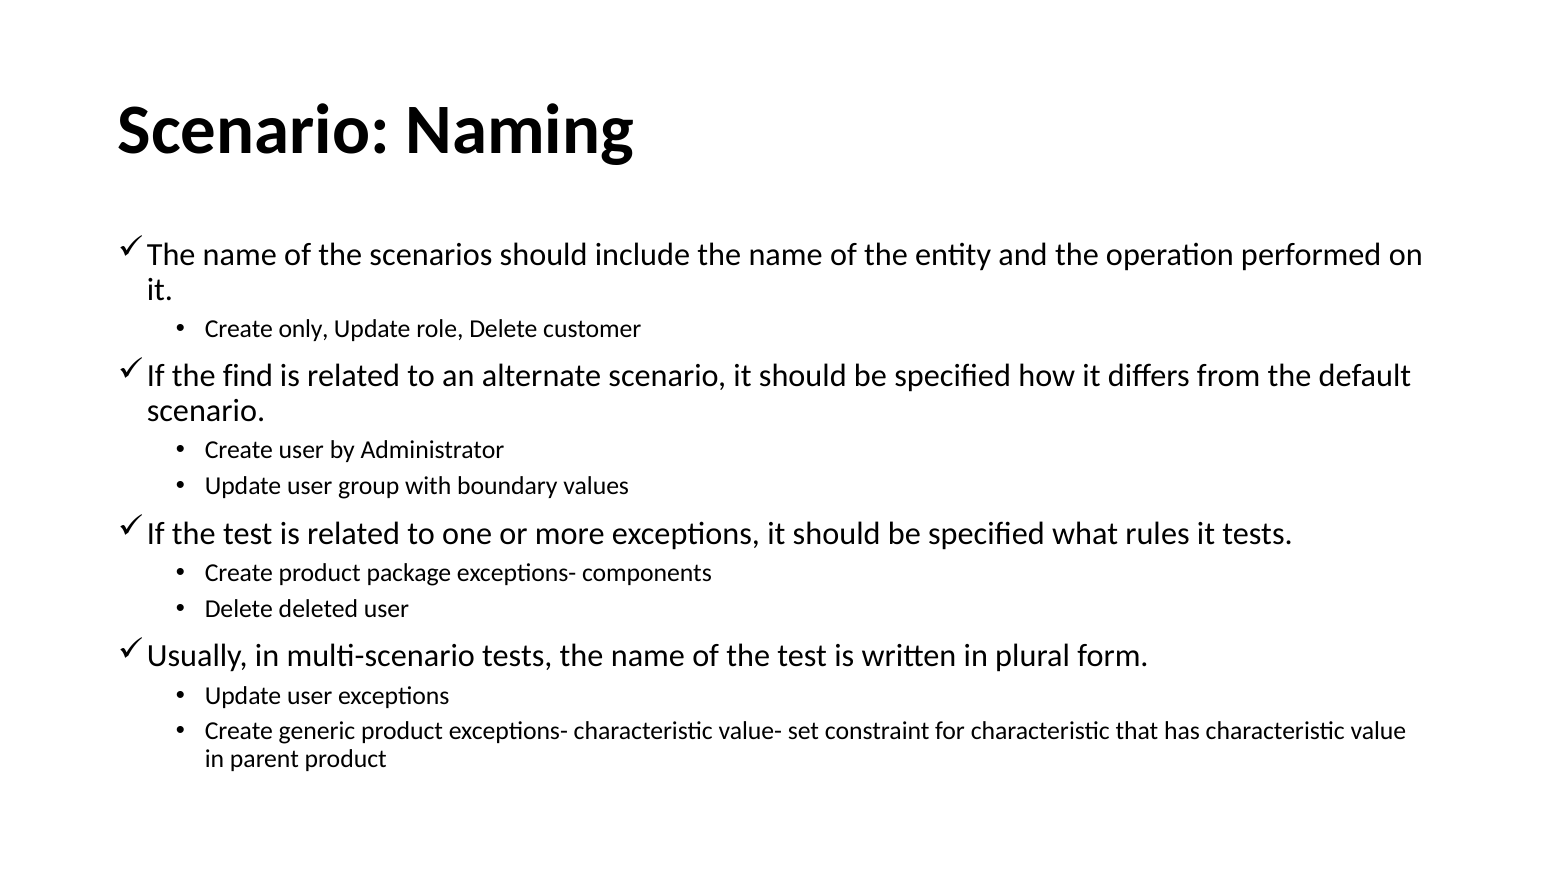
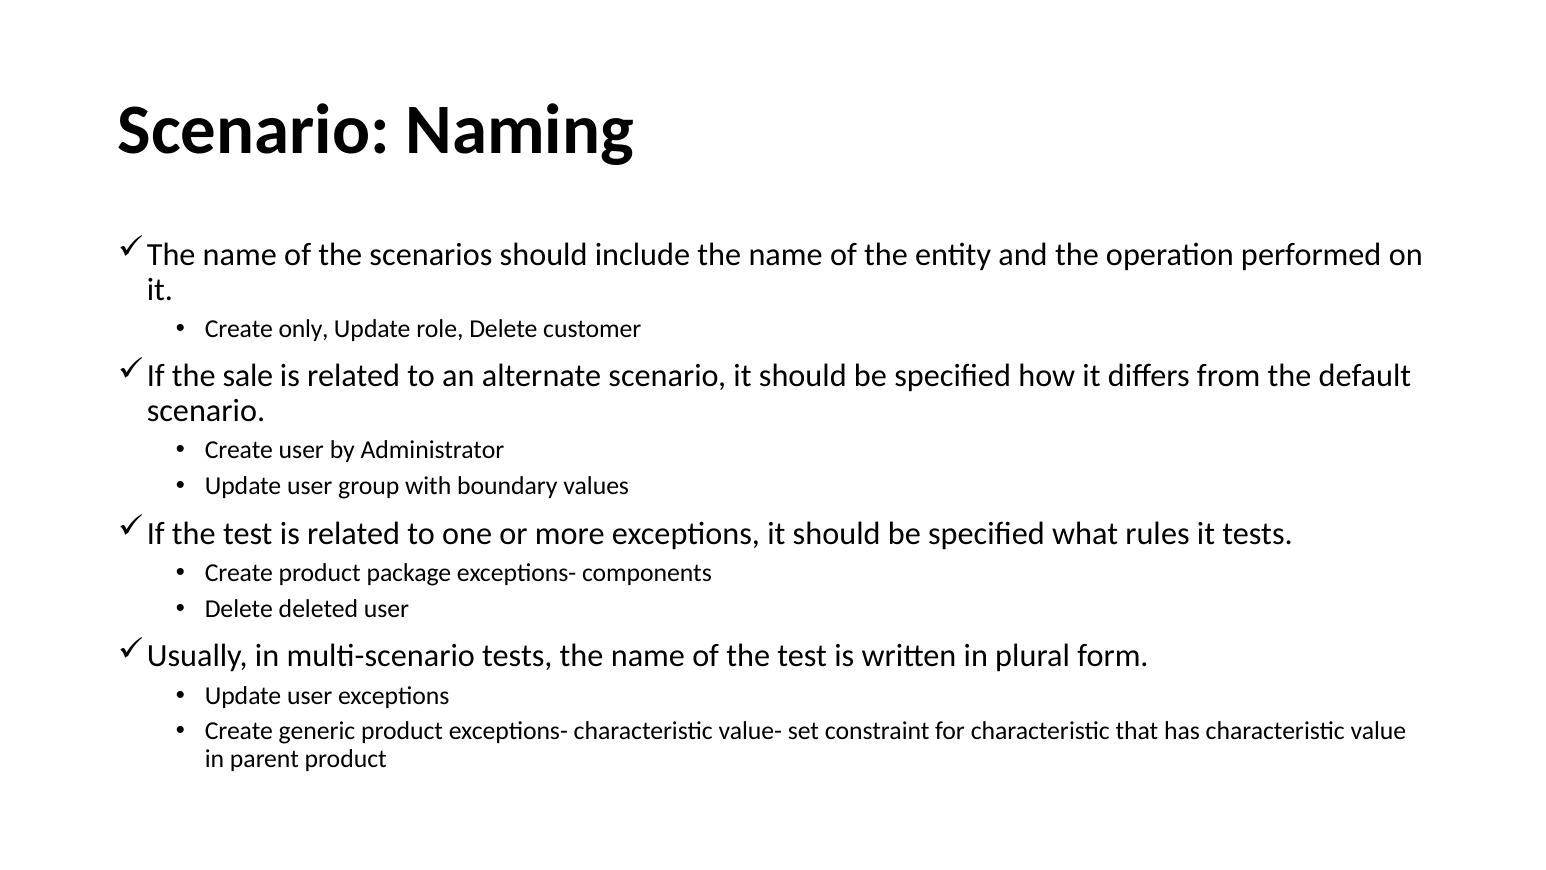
find: find -> sale
